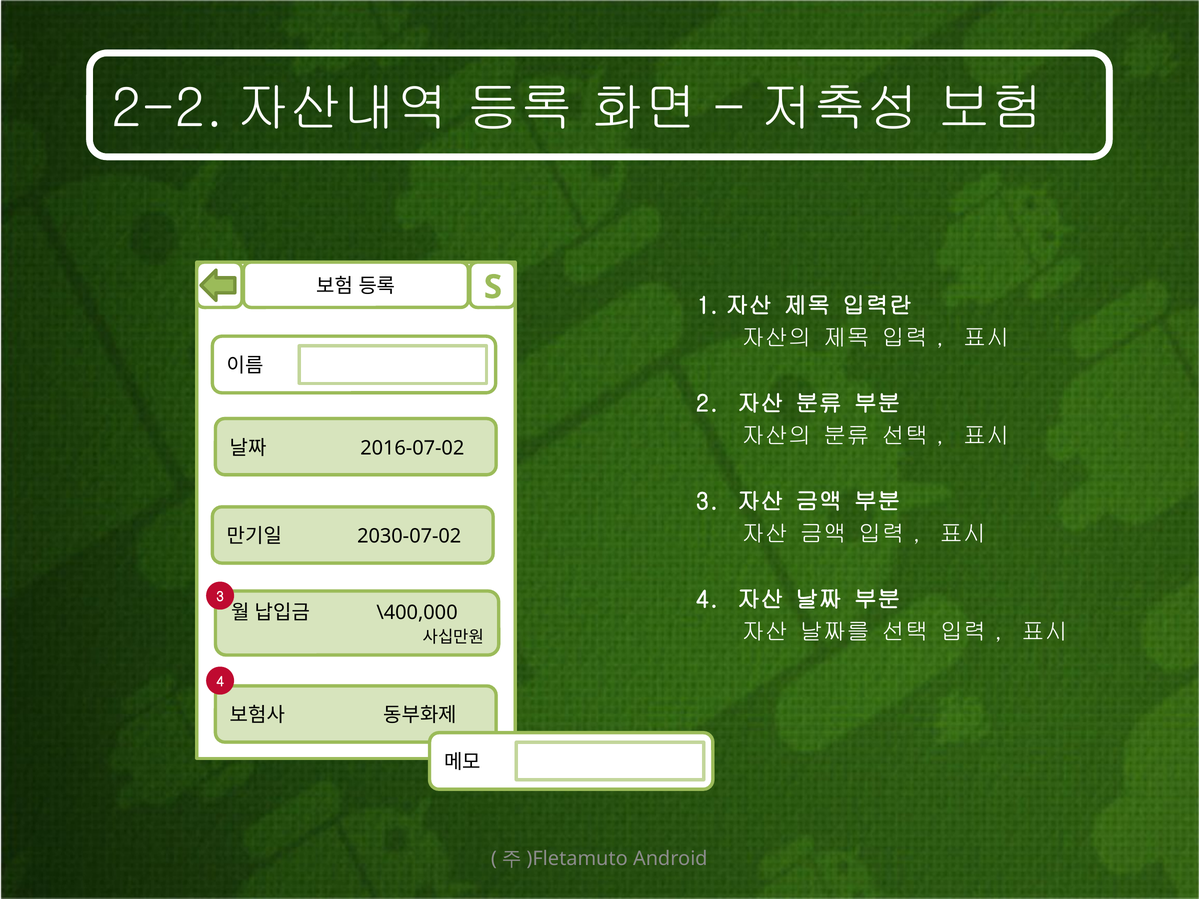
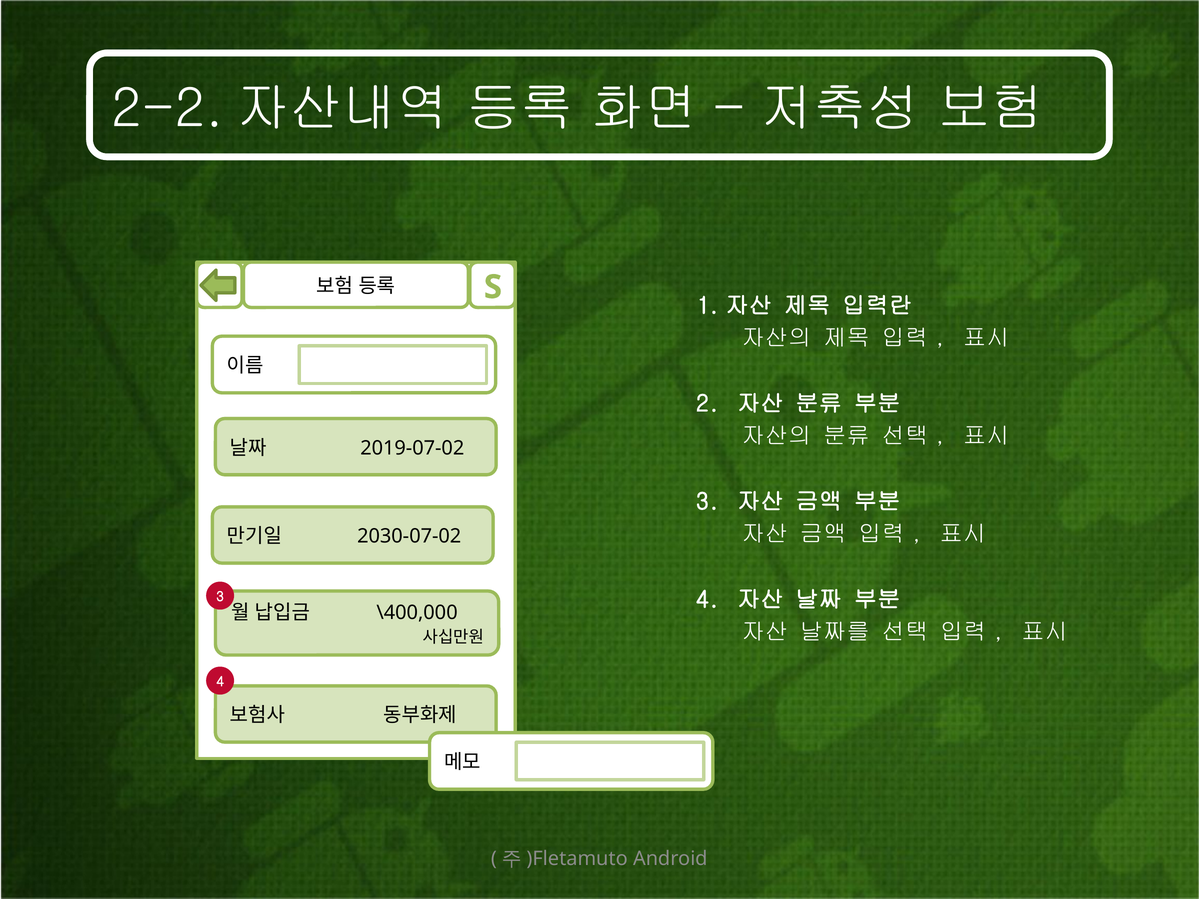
2016-07-02: 2016-07-02 -> 2019-07-02
